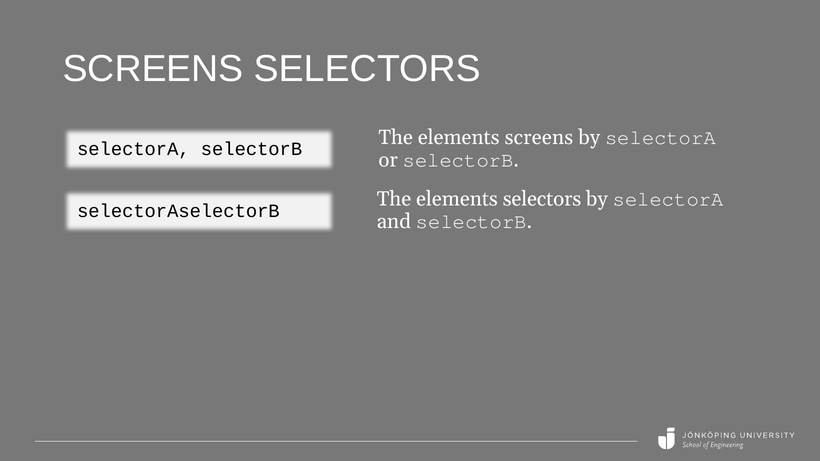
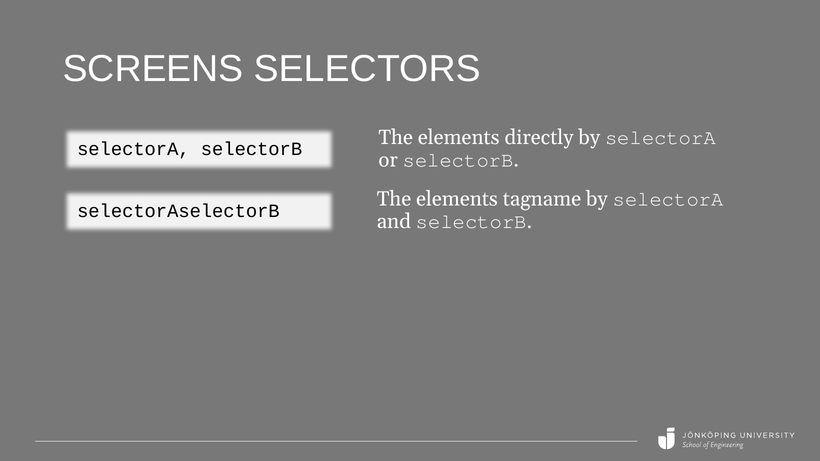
elements screens: screens -> directly
elements selectors: selectors -> tagname
